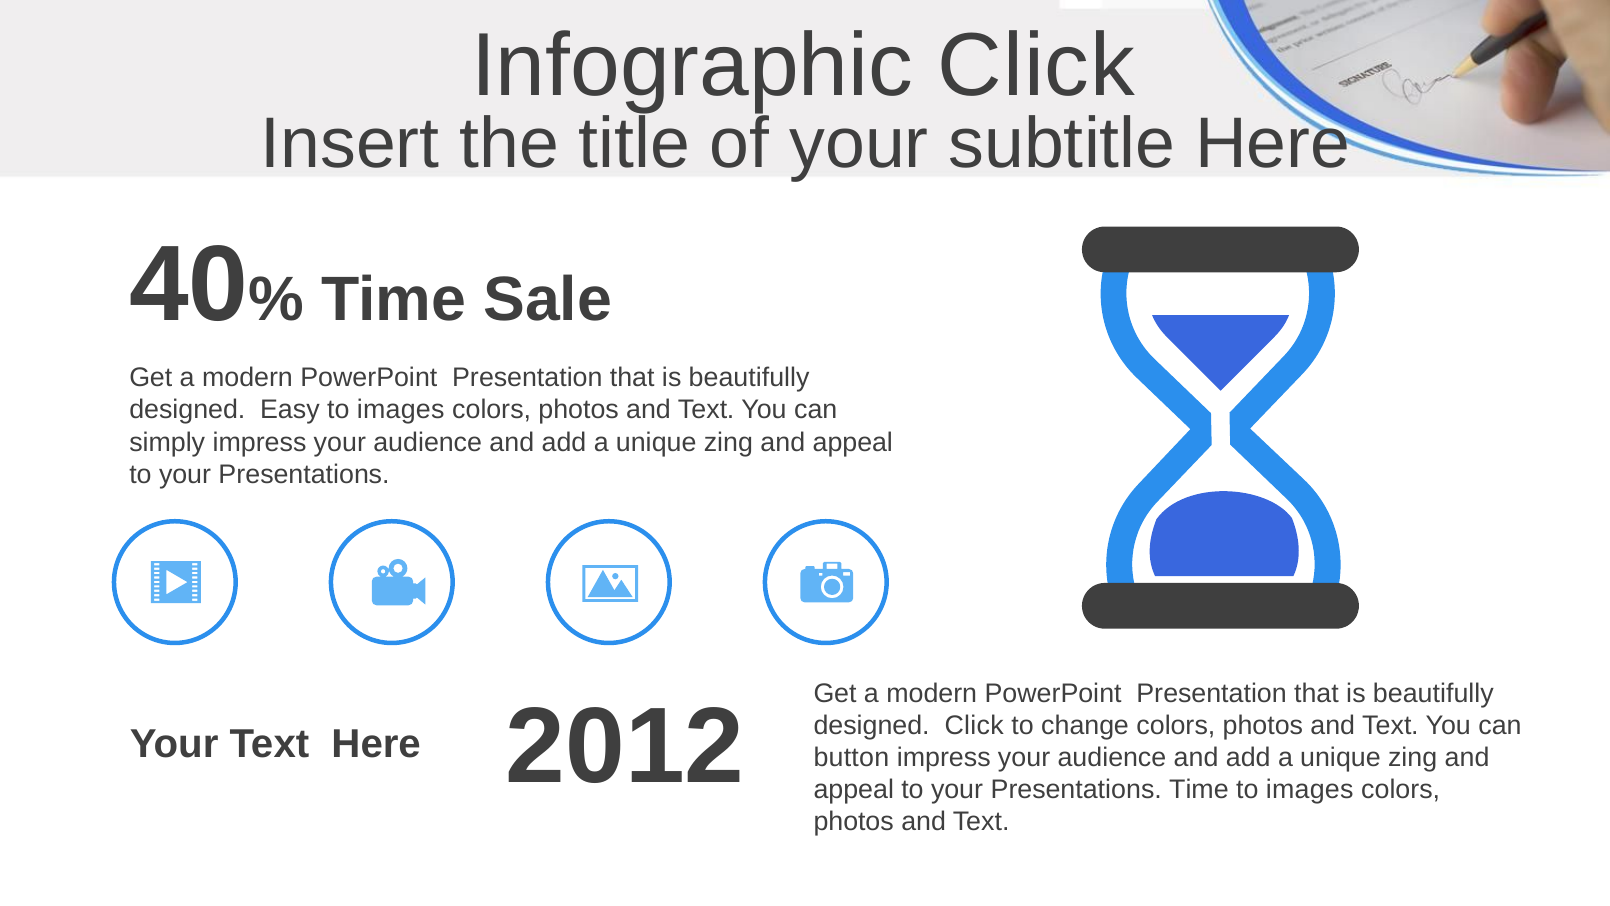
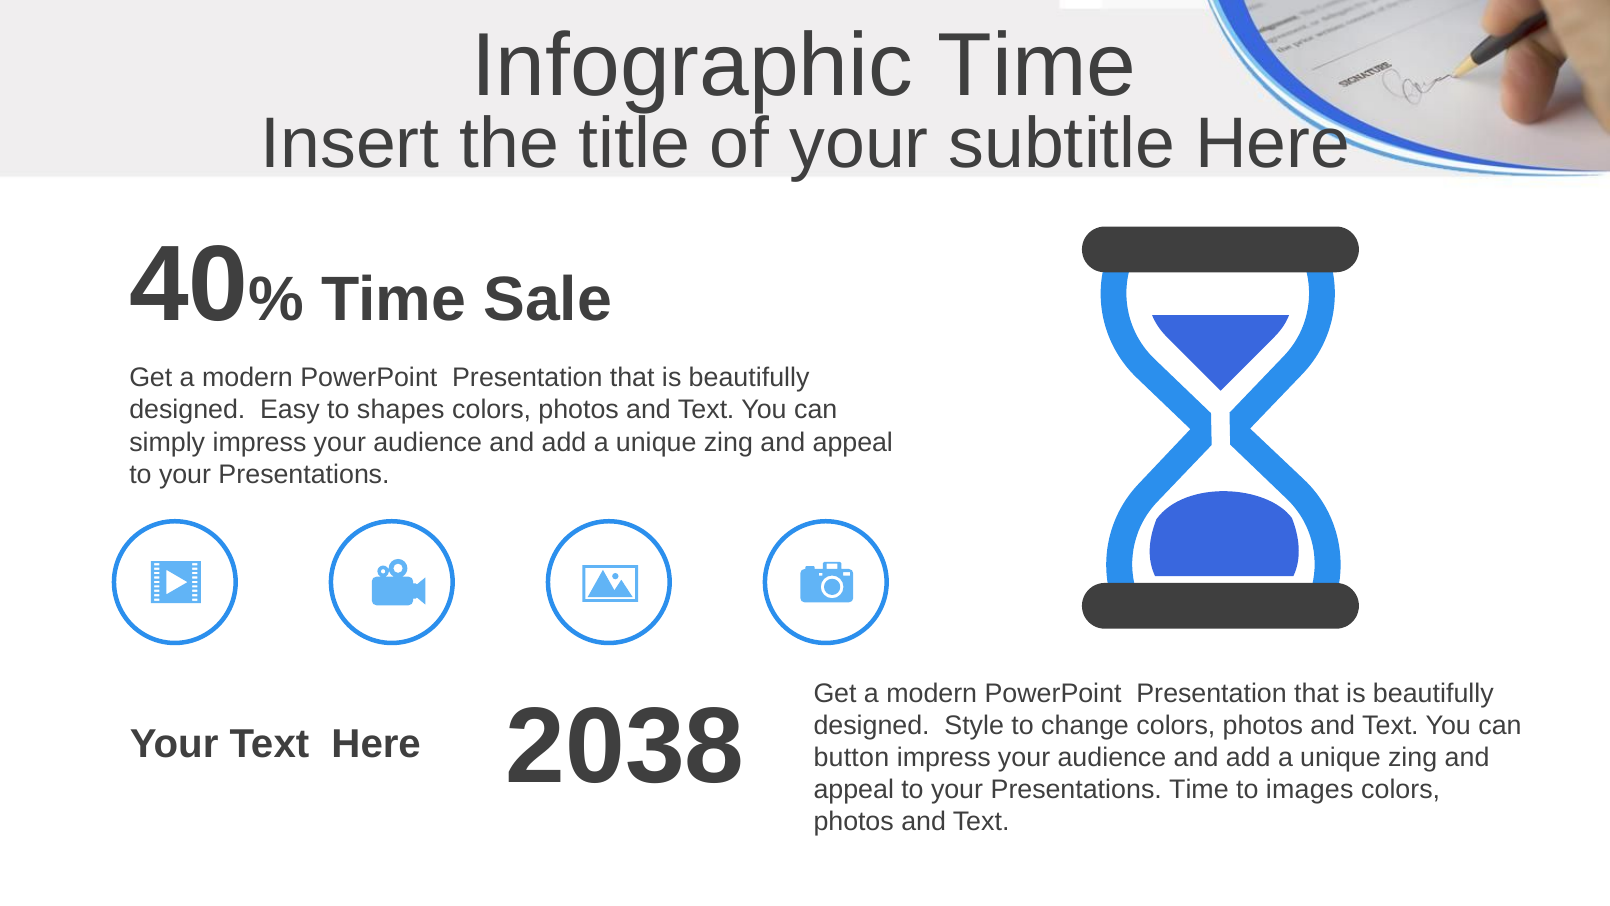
Infographic Click: Click -> Time
Easy to images: images -> shapes
2012: 2012 -> 2038
designed Click: Click -> Style
